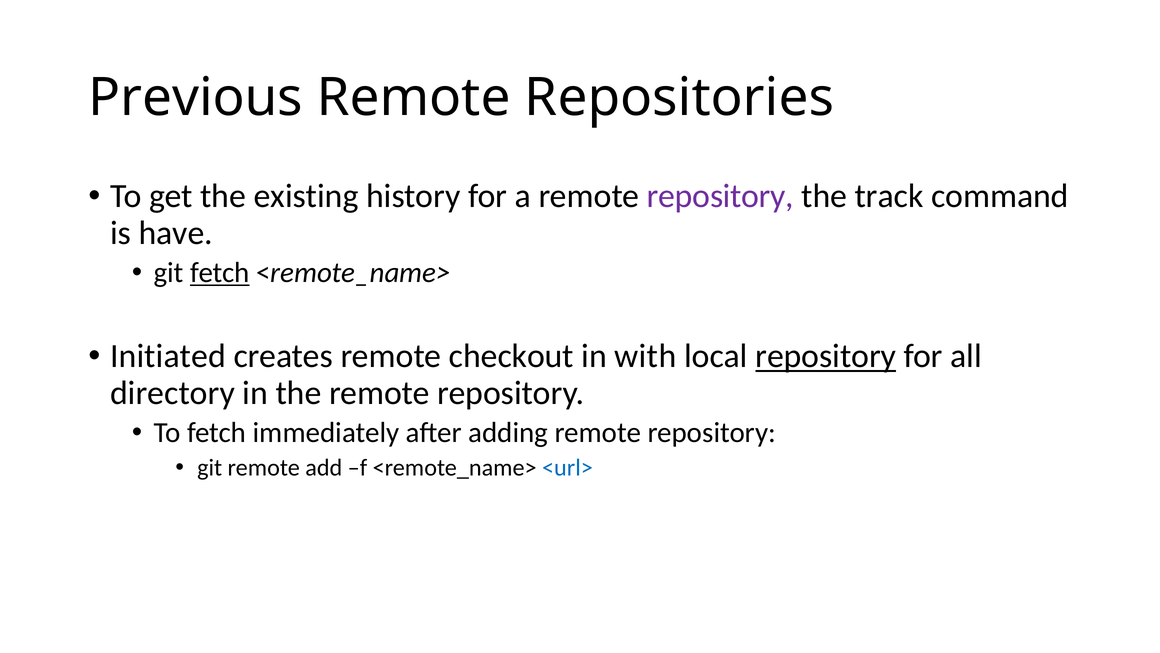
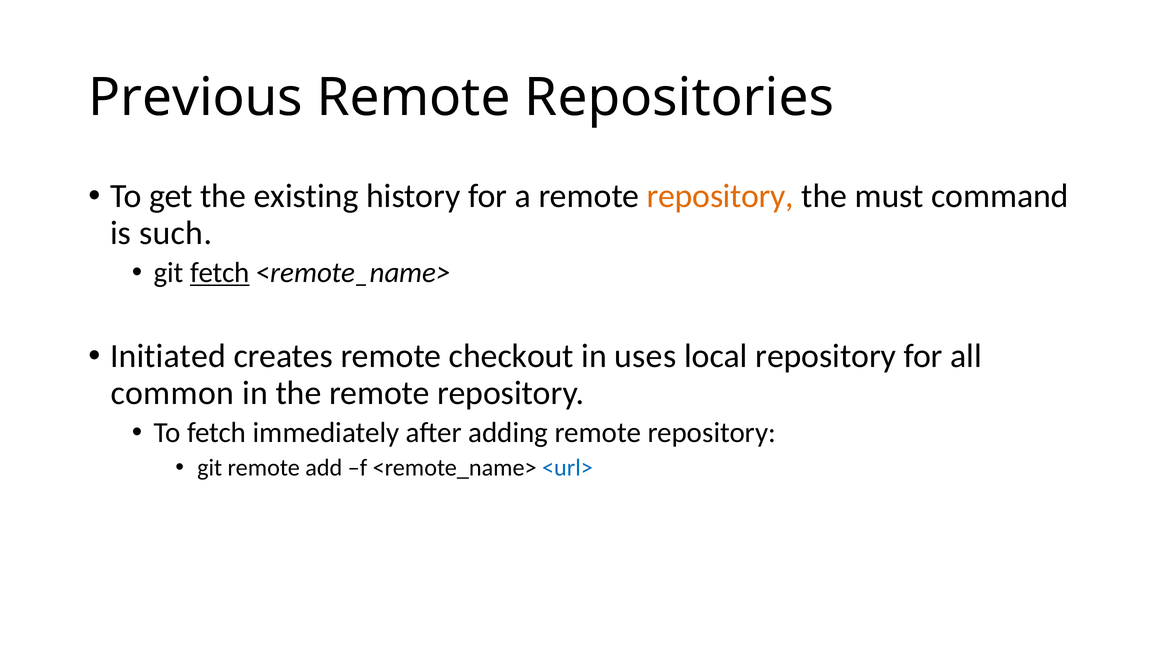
repository at (720, 196) colour: purple -> orange
track: track -> must
have: have -> such
with: with -> uses
repository at (826, 356) underline: present -> none
directory: directory -> common
